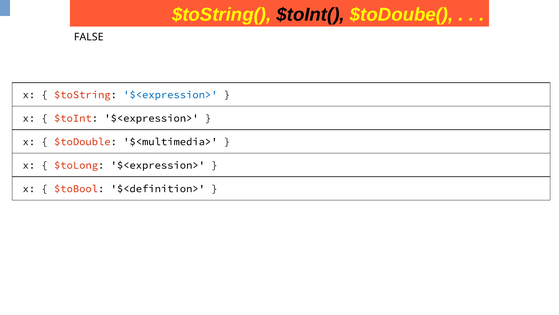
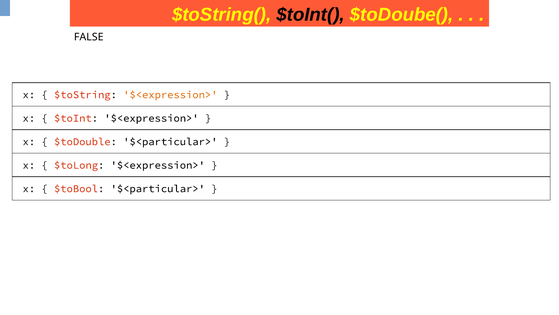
$<expression> at (170, 95) colour: blue -> orange
$toDouble $<multimedia>: $<multimedia> -> $<particular>
$toBool $<definition>: $<definition> -> $<particular>
